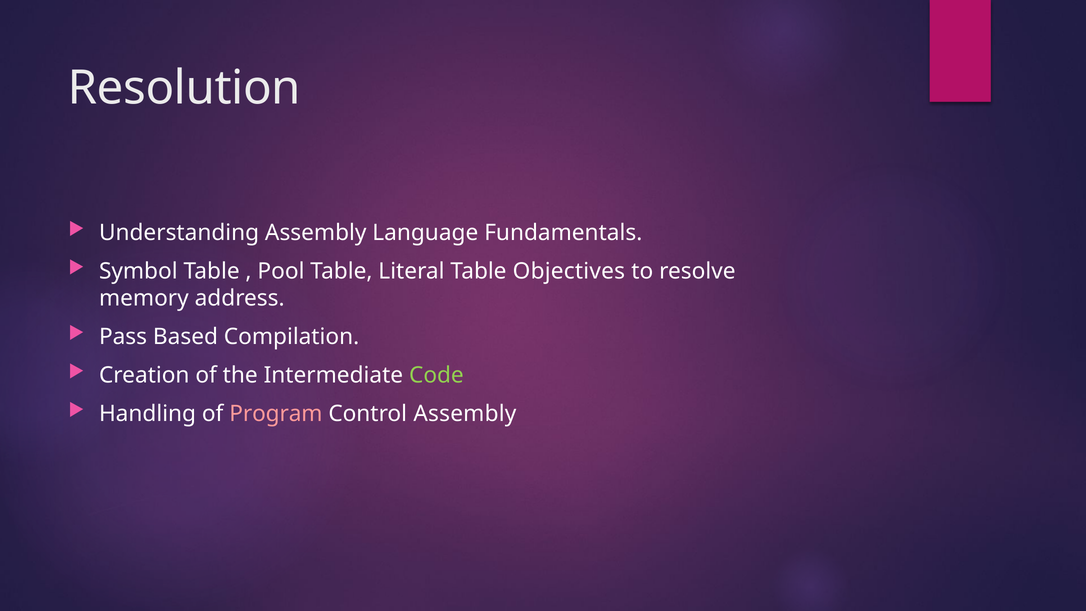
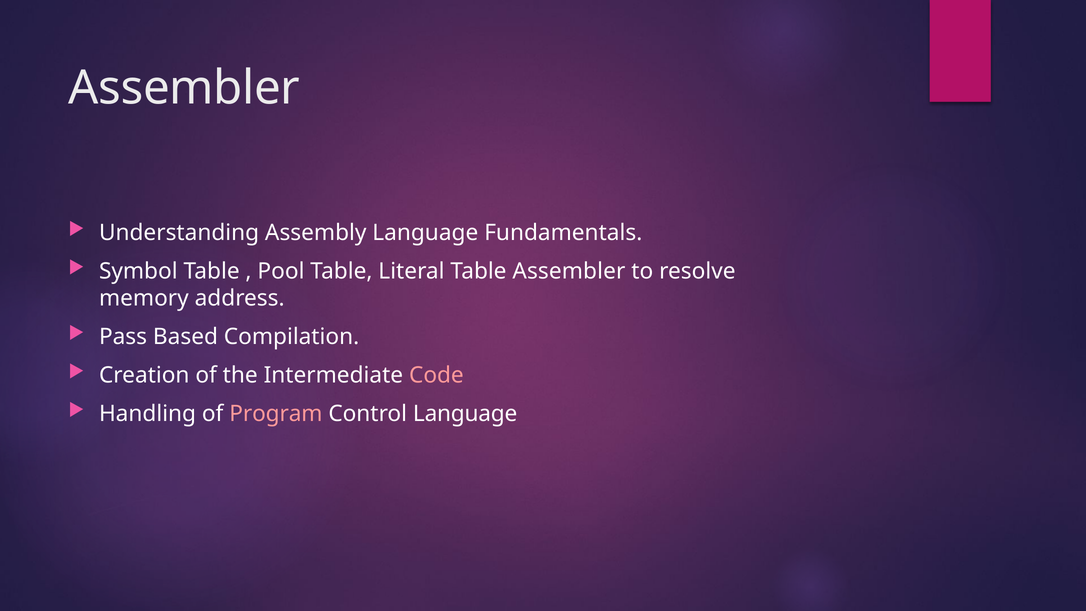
Resolution at (184, 88): Resolution -> Assembler
Table Objectives: Objectives -> Assembler
Code colour: light green -> pink
Control Assembly: Assembly -> Language
